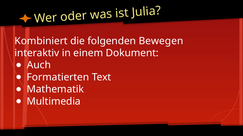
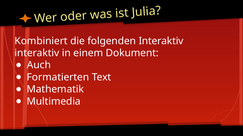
folgenden Bewegen: Bewegen -> Interaktiv
